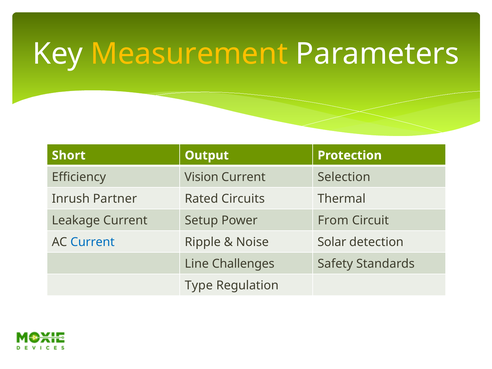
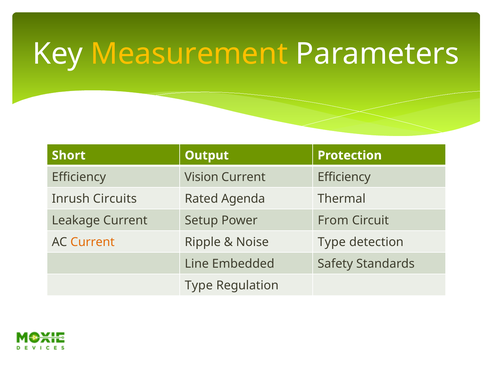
Current Selection: Selection -> Efficiency
Partner: Partner -> Circuits
Circuits: Circuits -> Agenda
Current at (92, 242) colour: blue -> orange
Noise Solar: Solar -> Type
Challenges: Challenges -> Embedded
